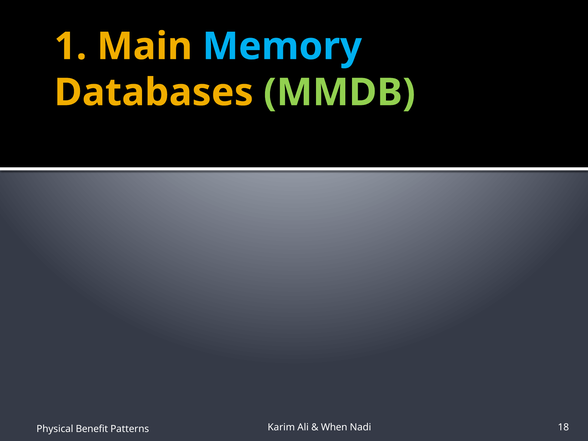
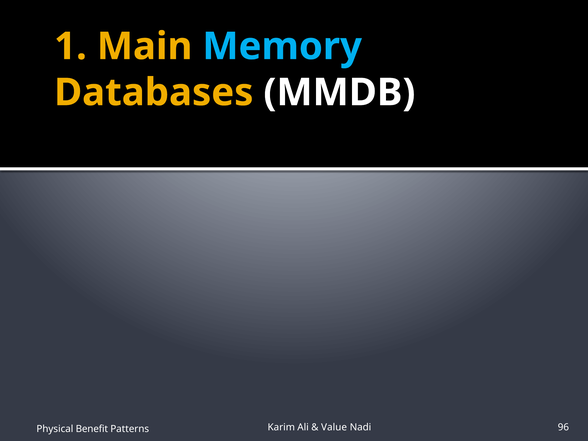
MMDB colour: light green -> white
When: When -> Value
18: 18 -> 96
